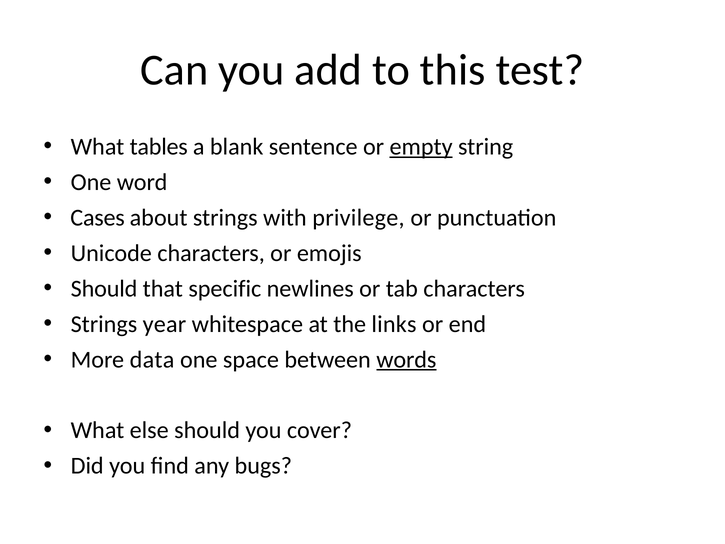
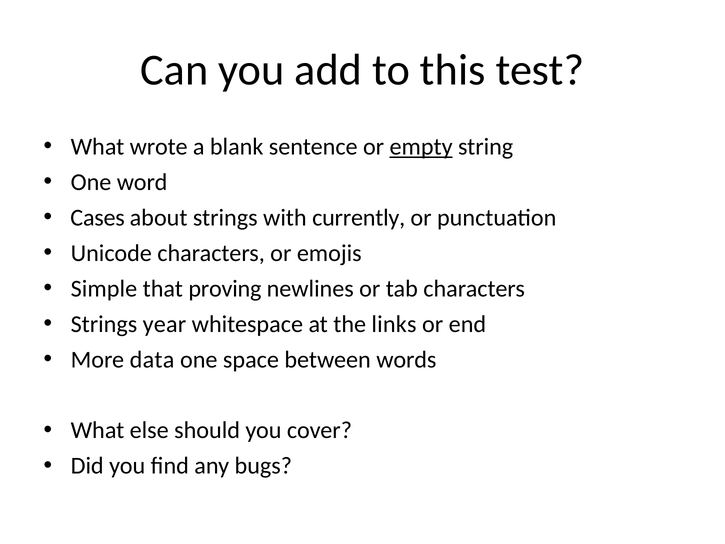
tables: tables -> wrote
privilege: privilege -> currently
Should at (104, 289): Should -> Simple
specific: specific -> proving
words underline: present -> none
